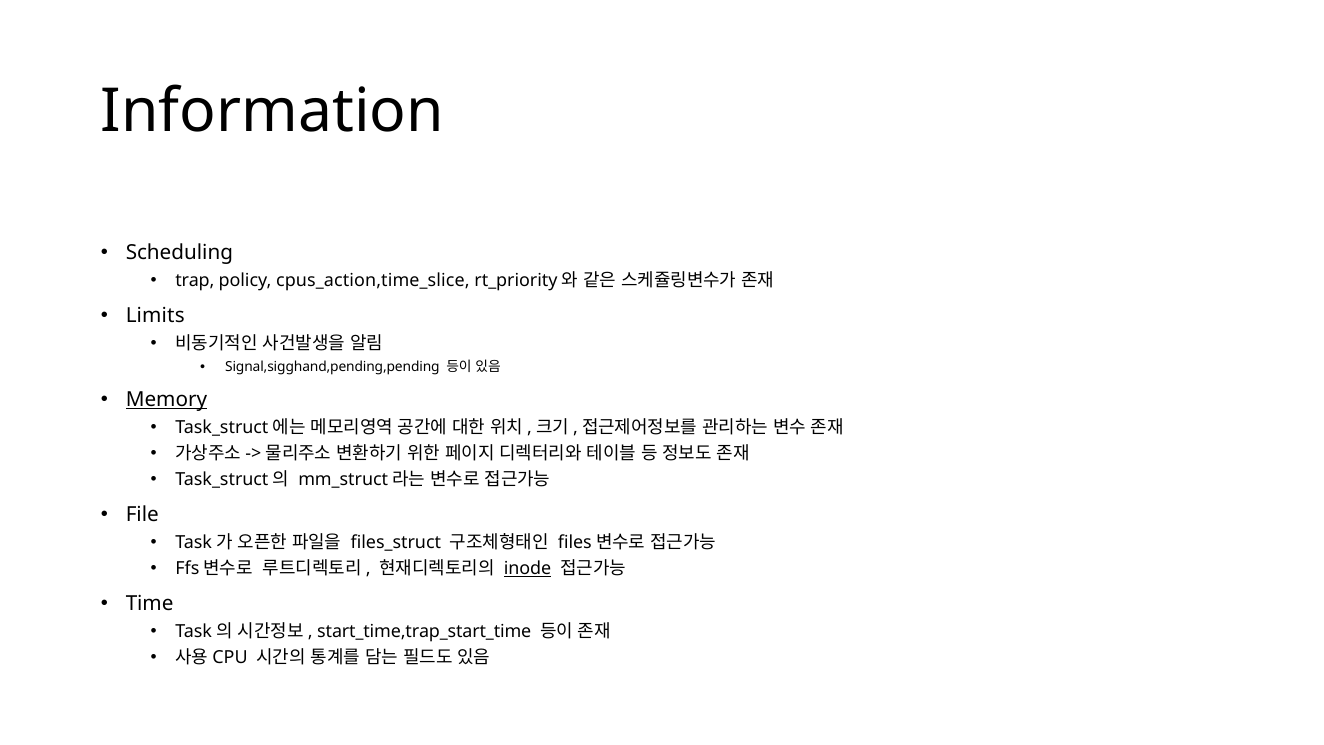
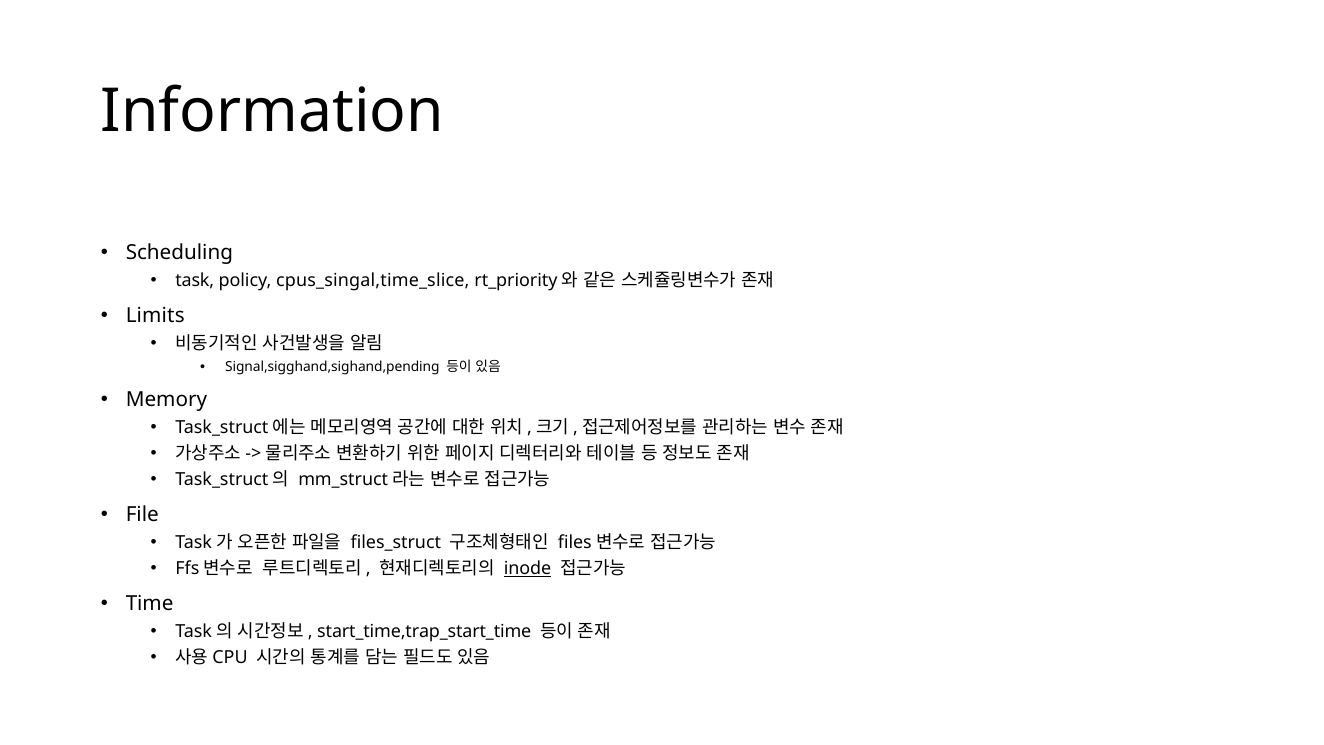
trap: trap -> task
cpus_action,time_slice: cpus_action,time_slice -> cpus_singal,time_slice
Signal,sigghand,pending,pending: Signal,sigghand,pending,pending -> Signal,sigghand,sighand,pending
Memory underline: present -> none
